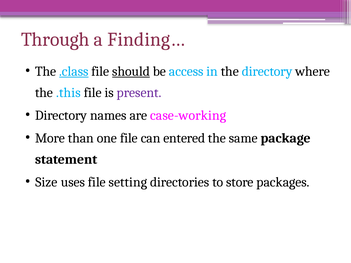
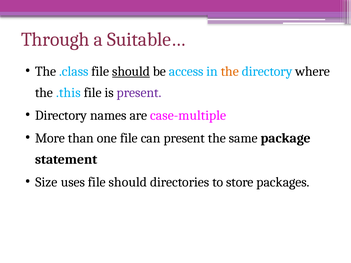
Finding…: Finding… -> Suitable…
.class underline: present -> none
the at (230, 71) colour: black -> orange
case-working: case-working -> case-multiple
can entered: entered -> present
uses file setting: setting -> should
